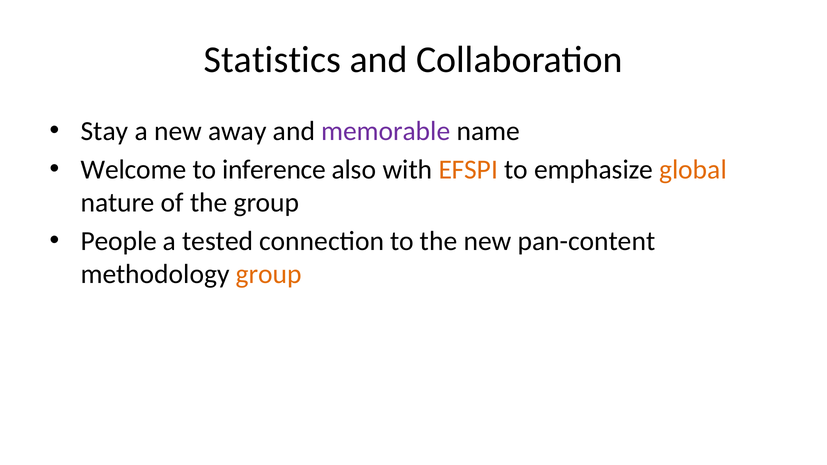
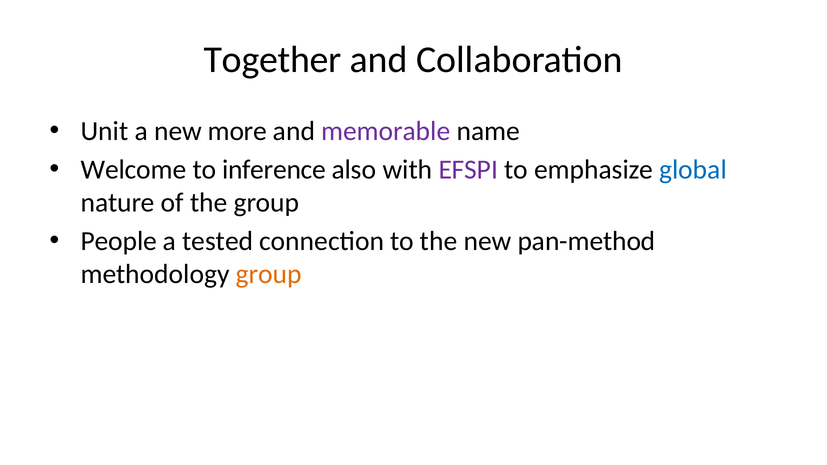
Statistics: Statistics -> Together
Stay: Stay -> Unit
away: away -> more
EFSPI colour: orange -> purple
global colour: orange -> blue
pan-content: pan-content -> pan-method
